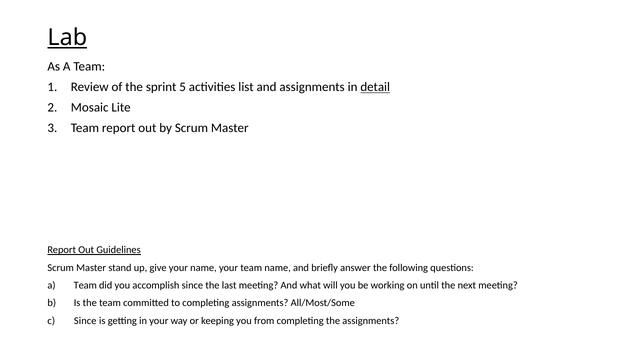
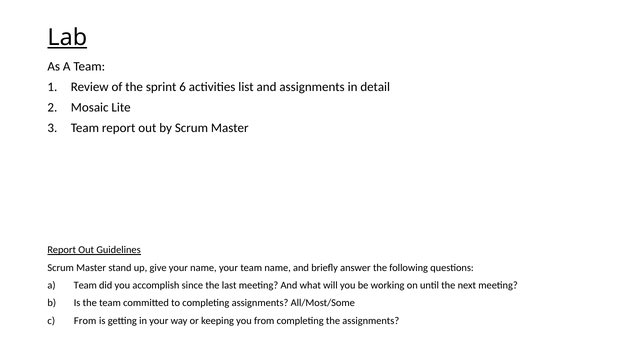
5: 5 -> 6
detail underline: present -> none
Since at (85, 321): Since -> From
